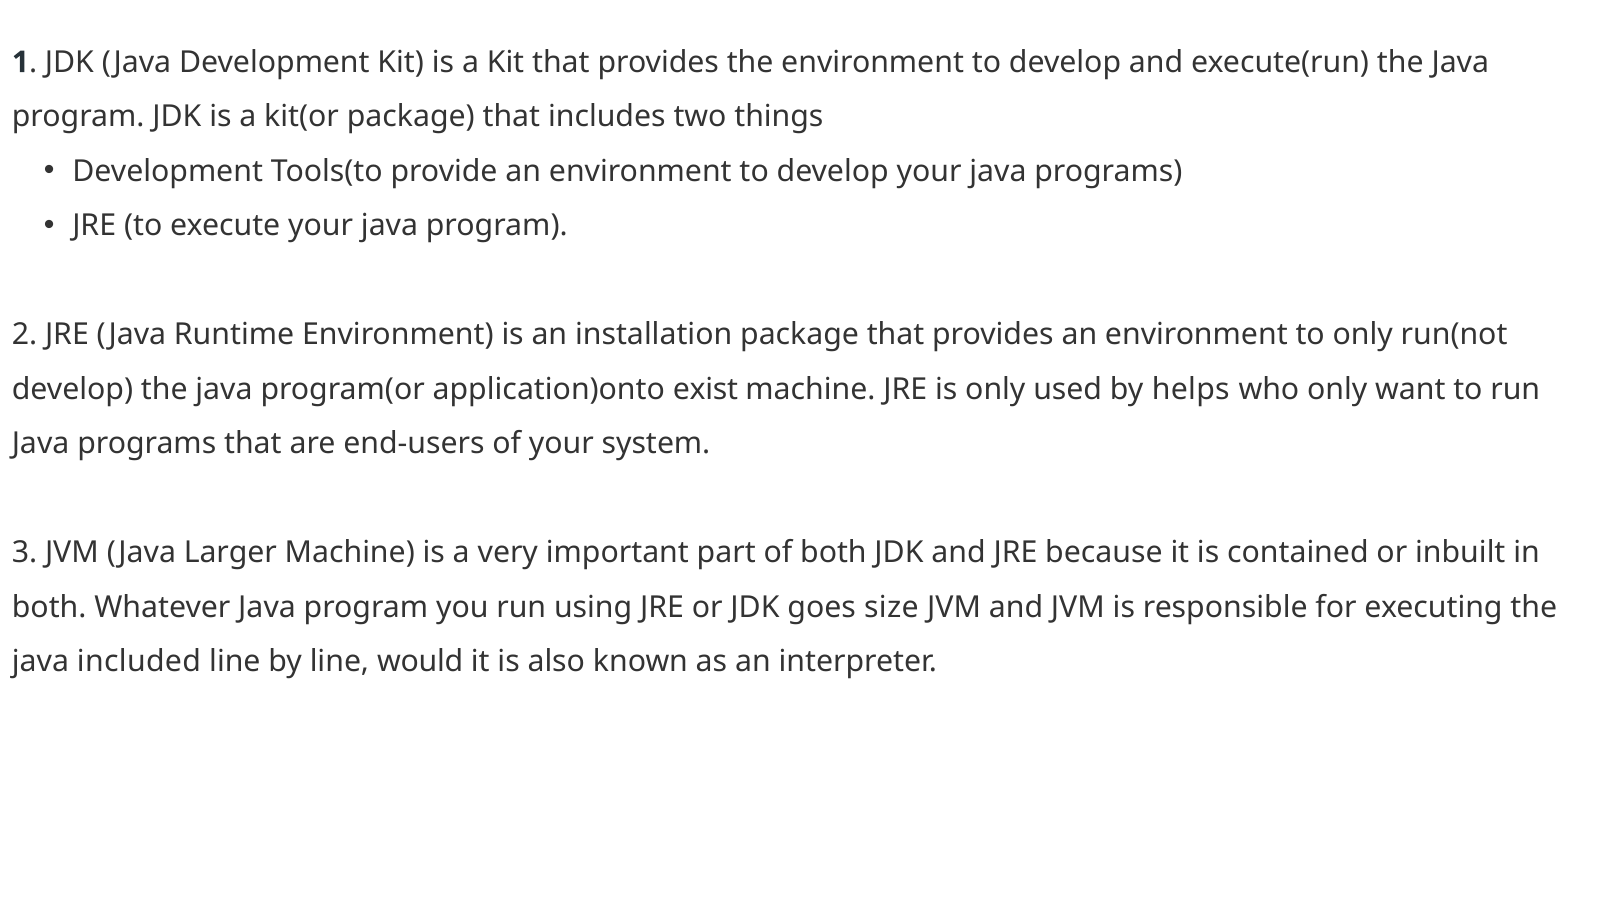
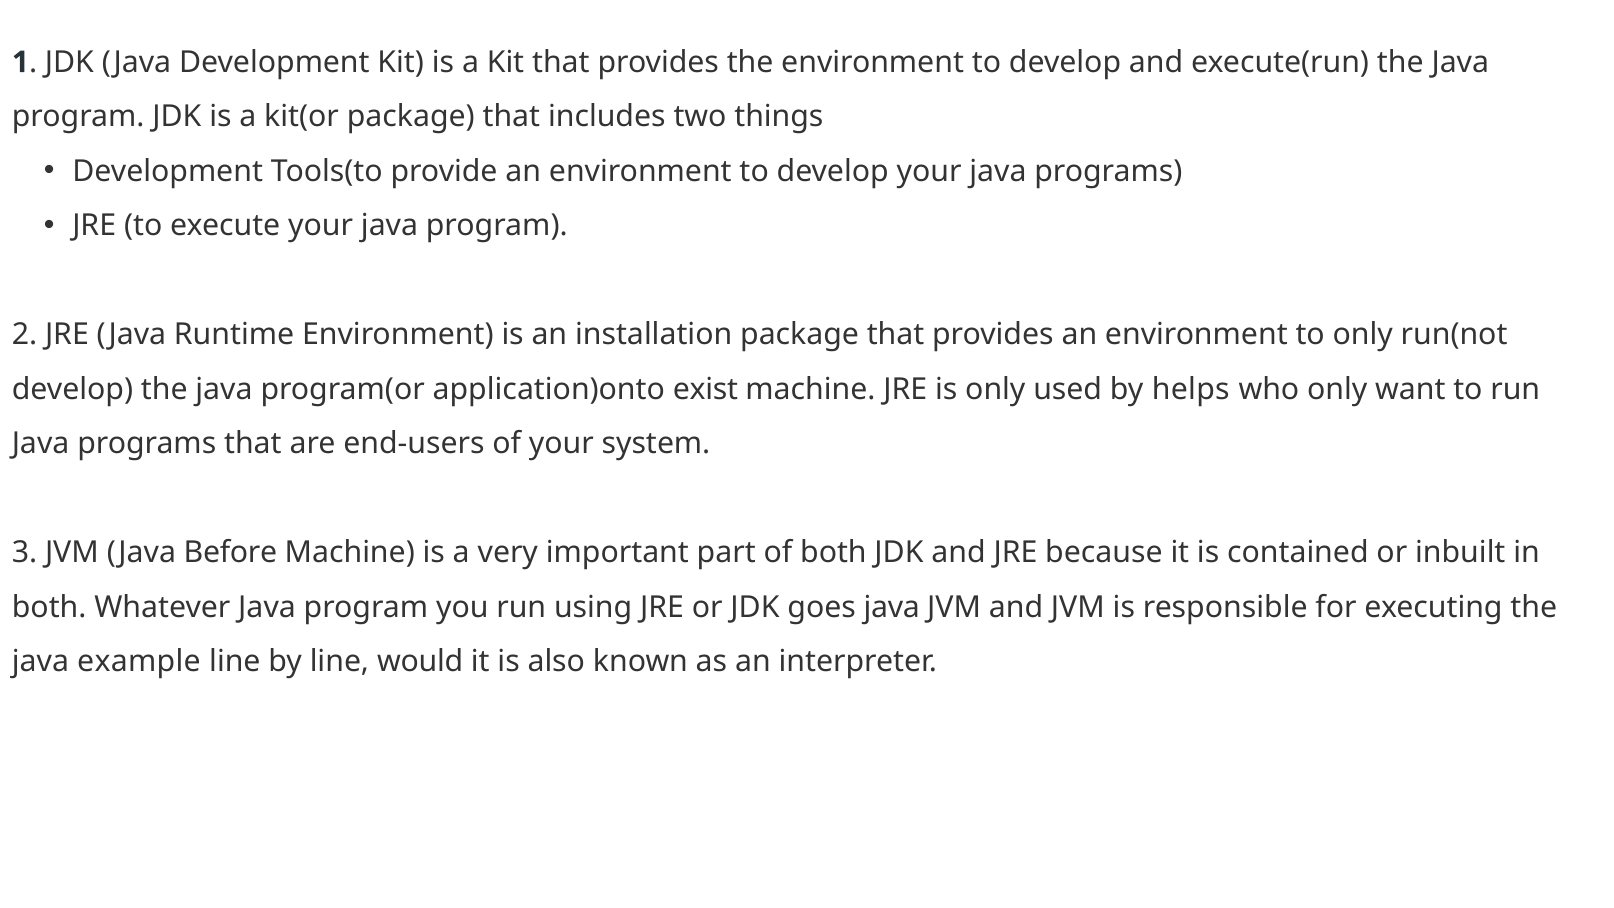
Larger: Larger -> Before
goes size: size -> java
included: included -> example
